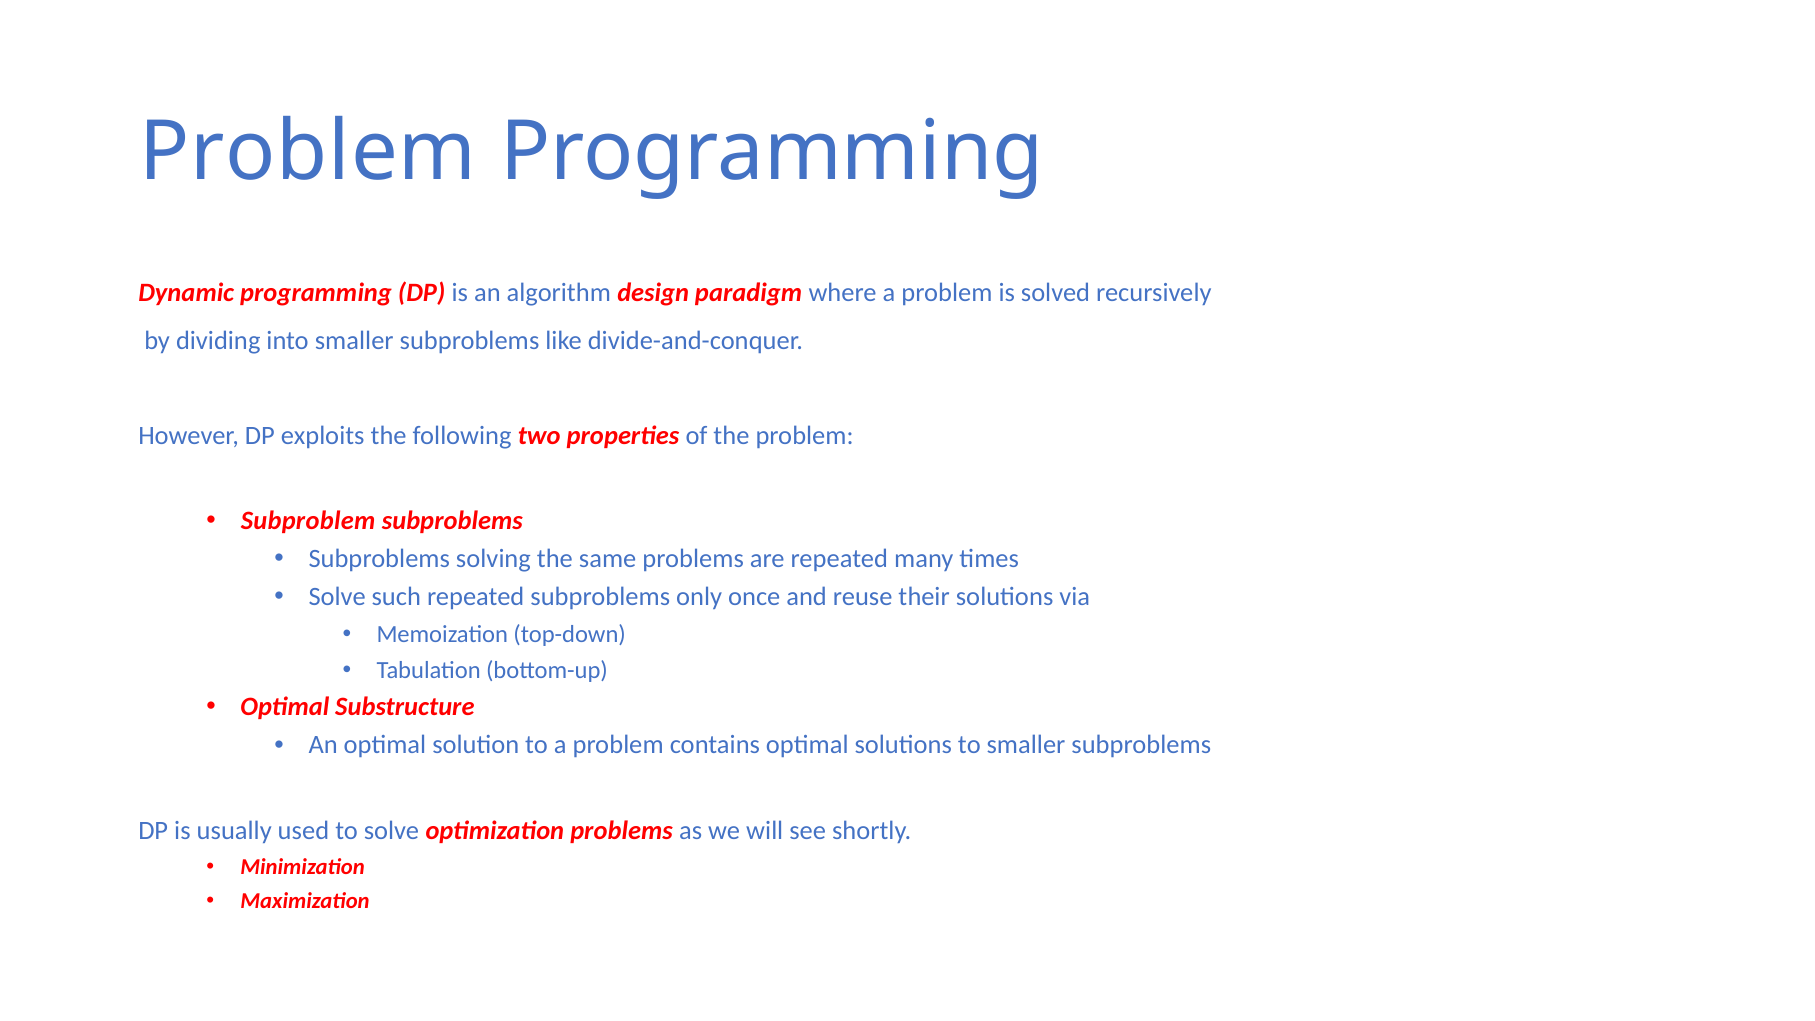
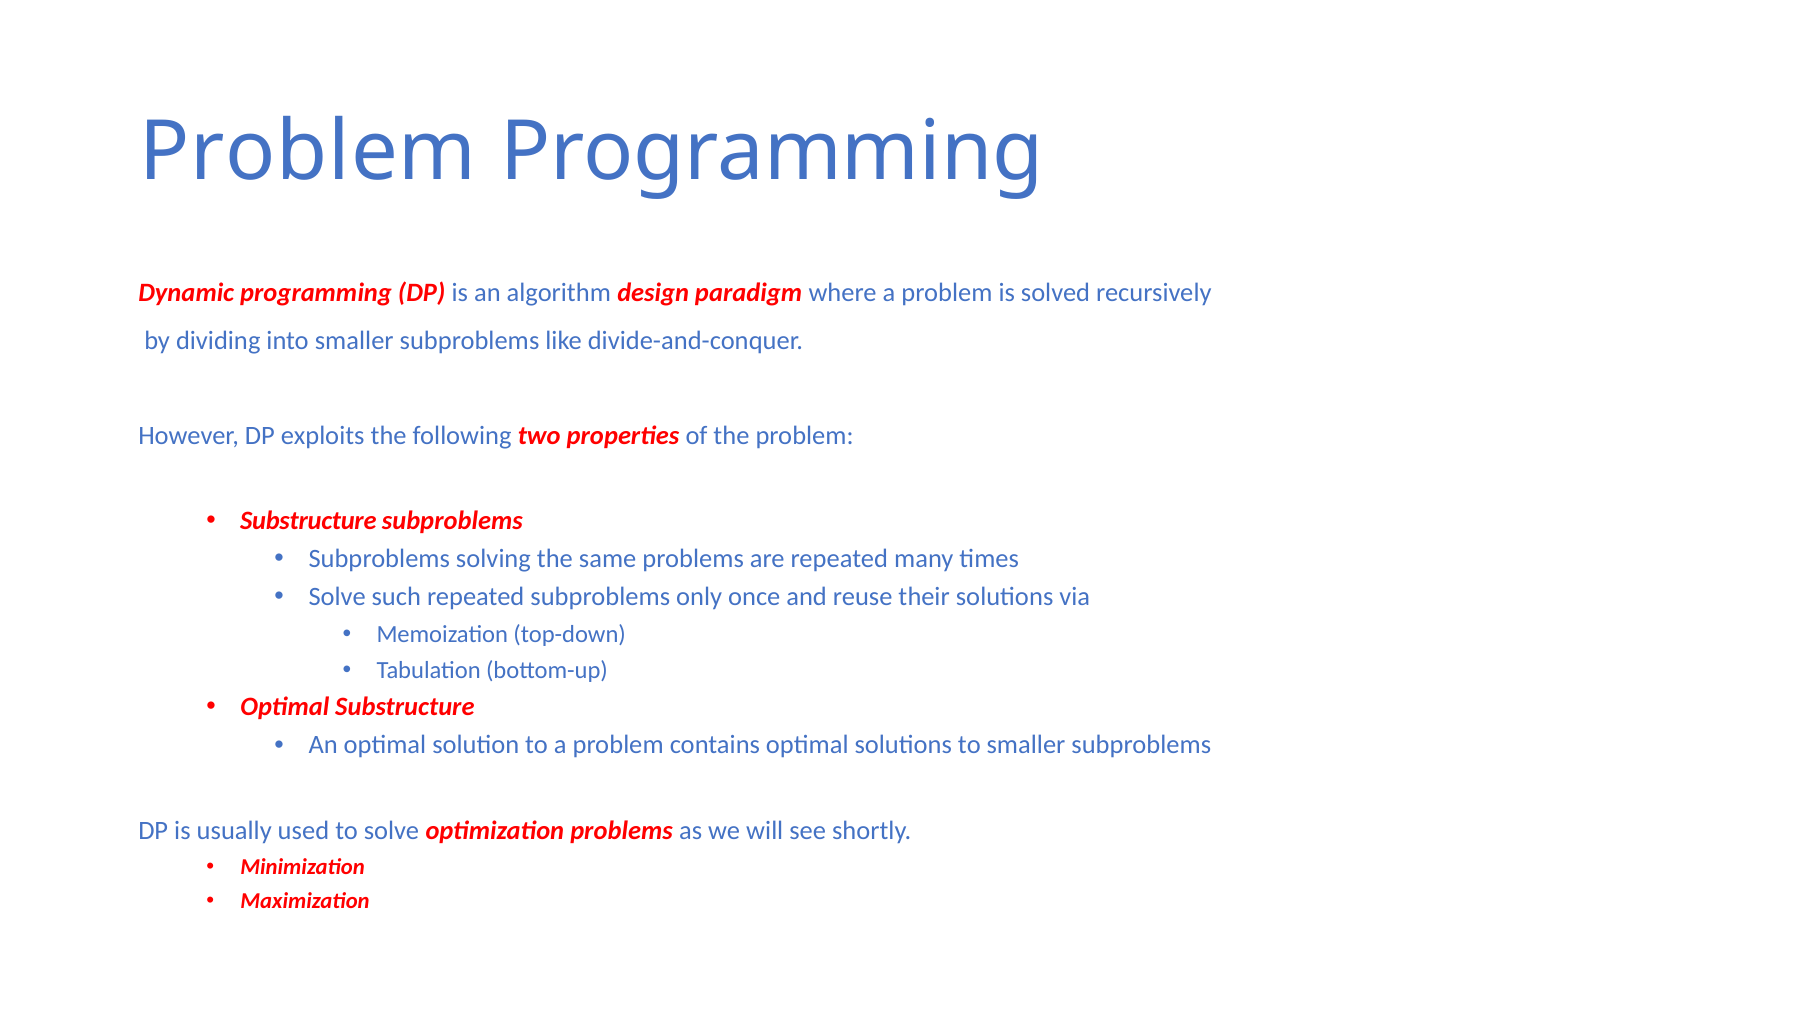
Subproblem at (308, 521): Subproblem -> Substructure
